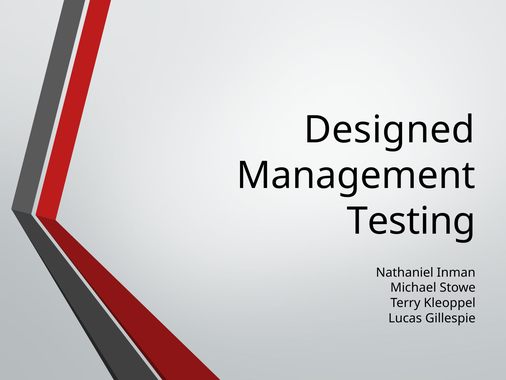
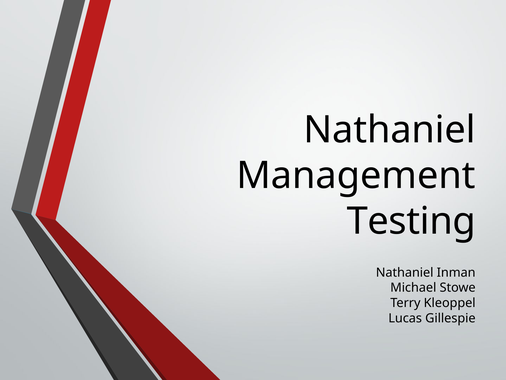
Designed at (389, 130): Designed -> Nathaniel
